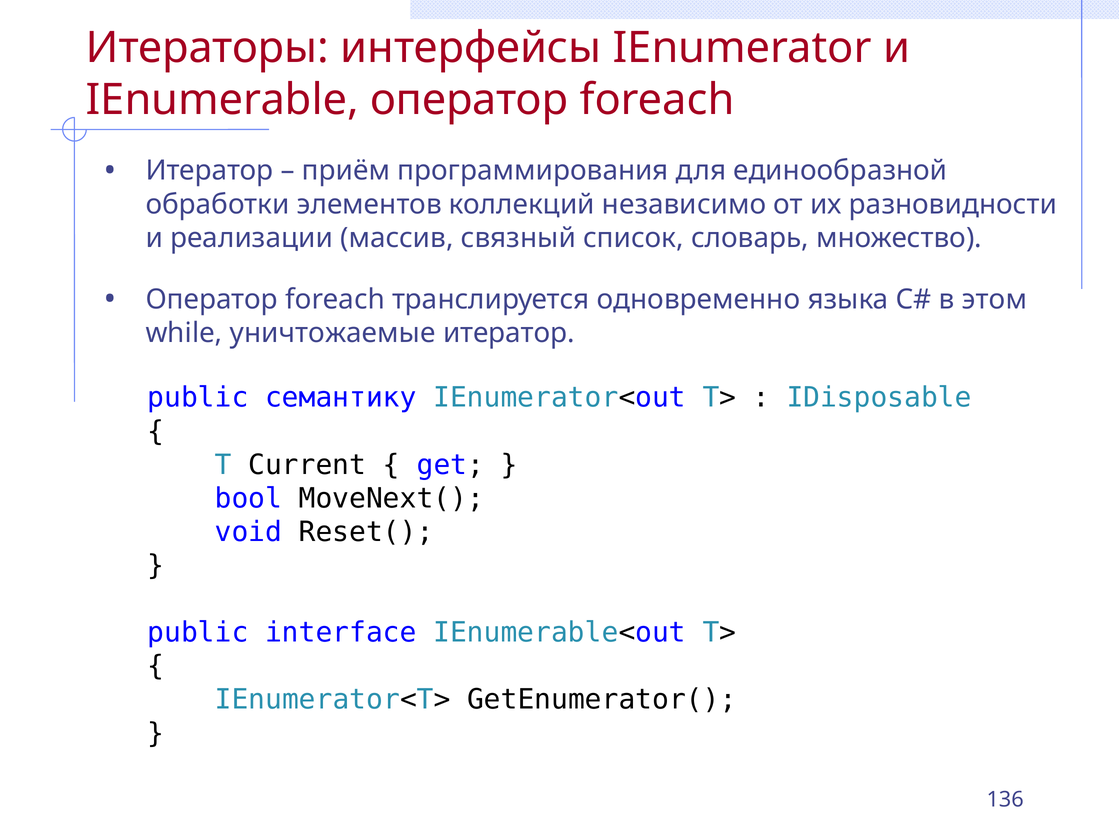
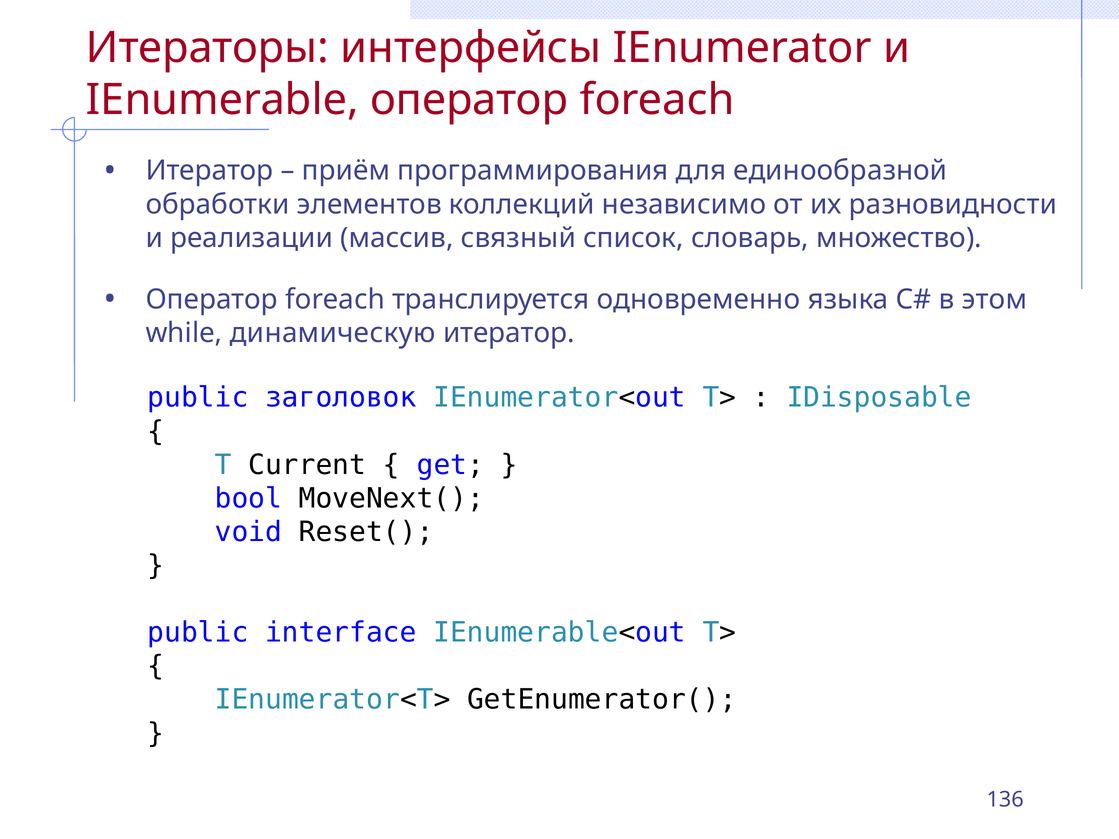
уничтожаемые: уничтожаемые -> динамическую
семантику: семантику -> заголовок
